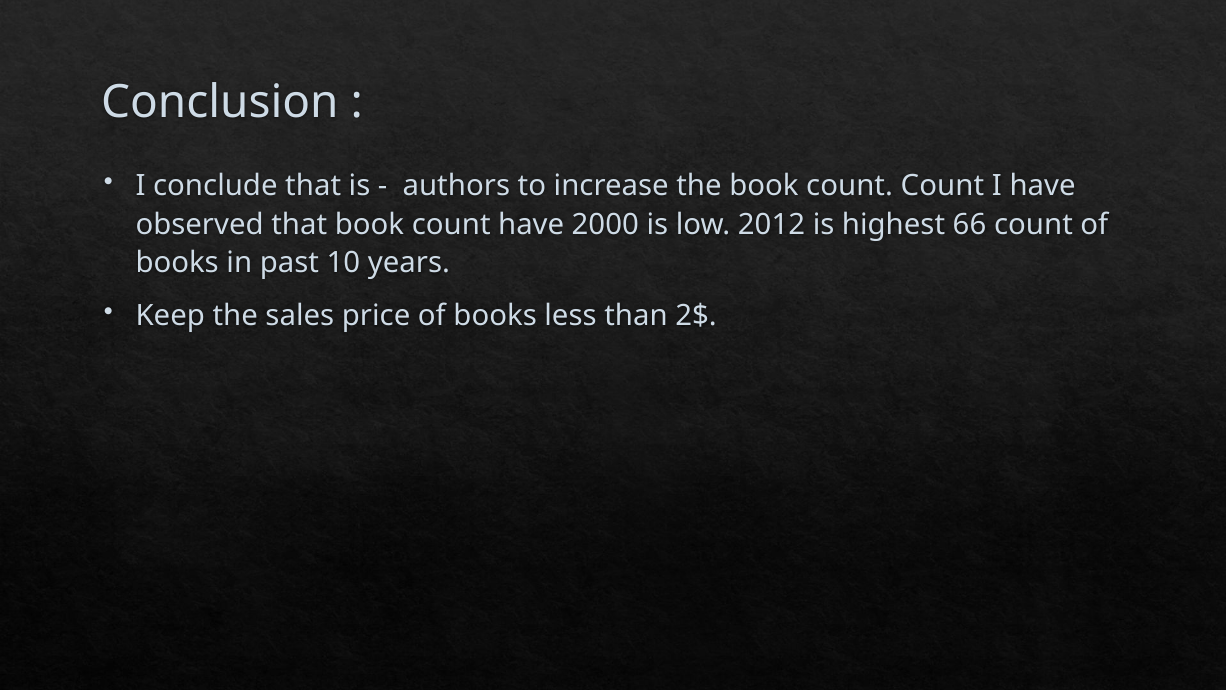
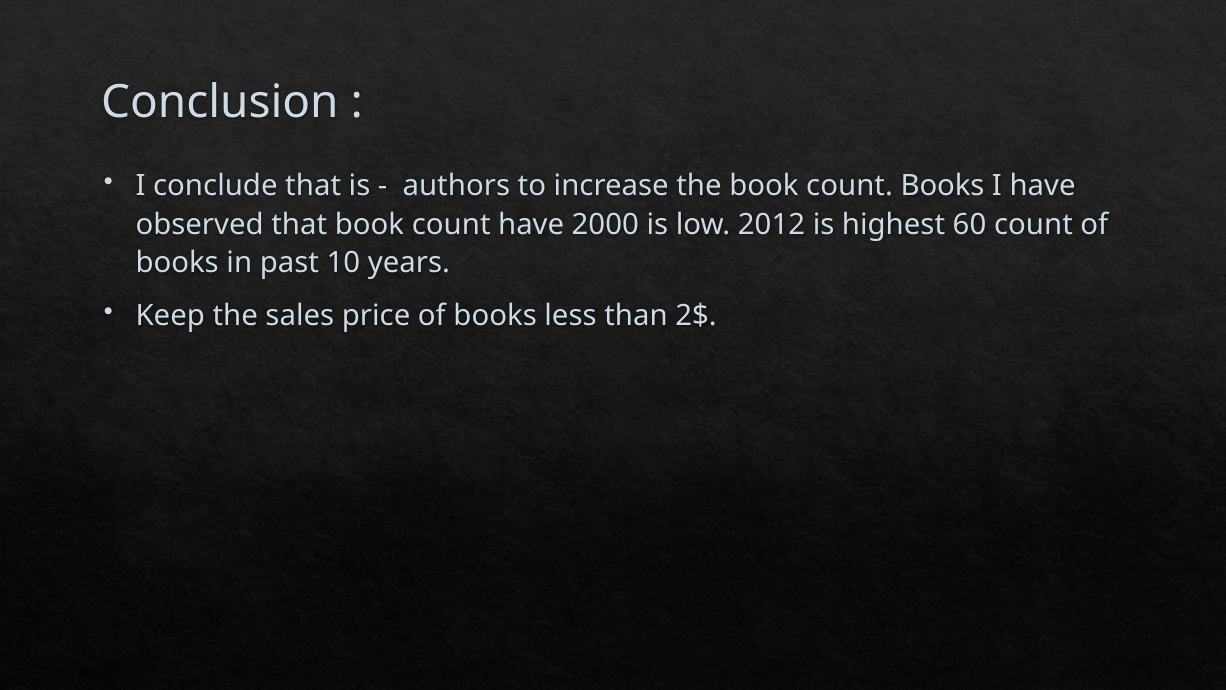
count Count: Count -> Books
66: 66 -> 60
